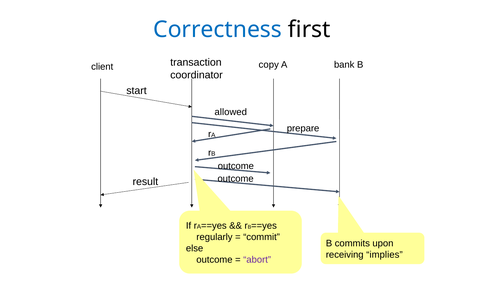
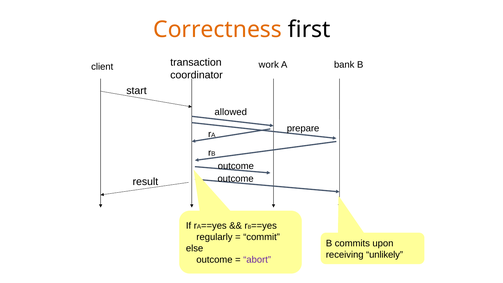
Correctness colour: blue -> orange
copy: copy -> work
implies: implies -> unlikely
